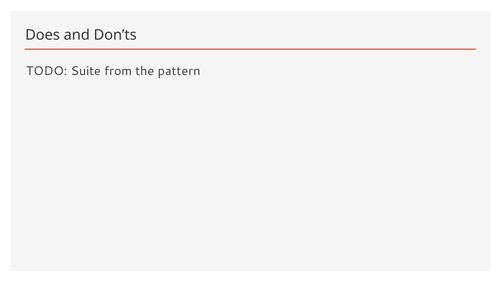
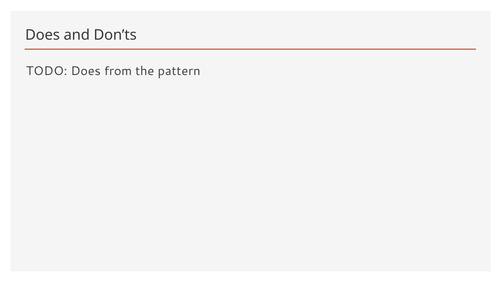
TODO Suite: Suite -> Does
